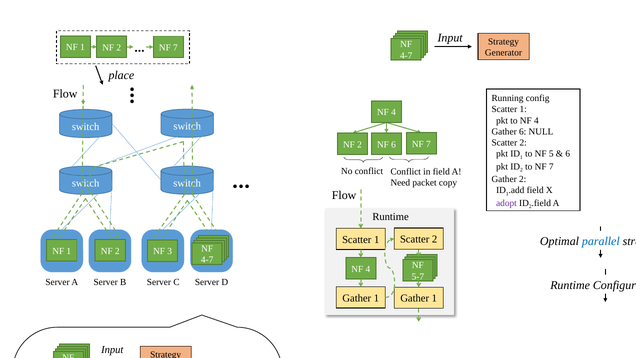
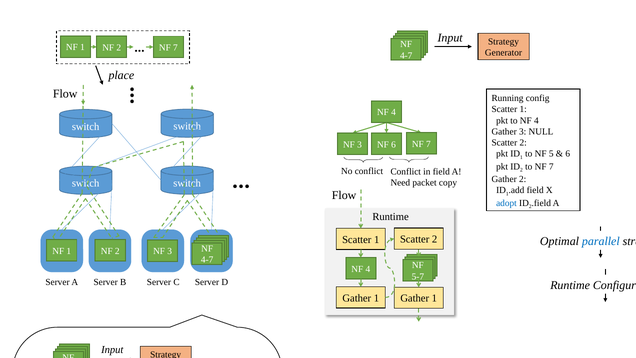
Gather 6: 6 -> 3
2 at (360, 144): 2 -> 3
adopt colour: purple -> blue
